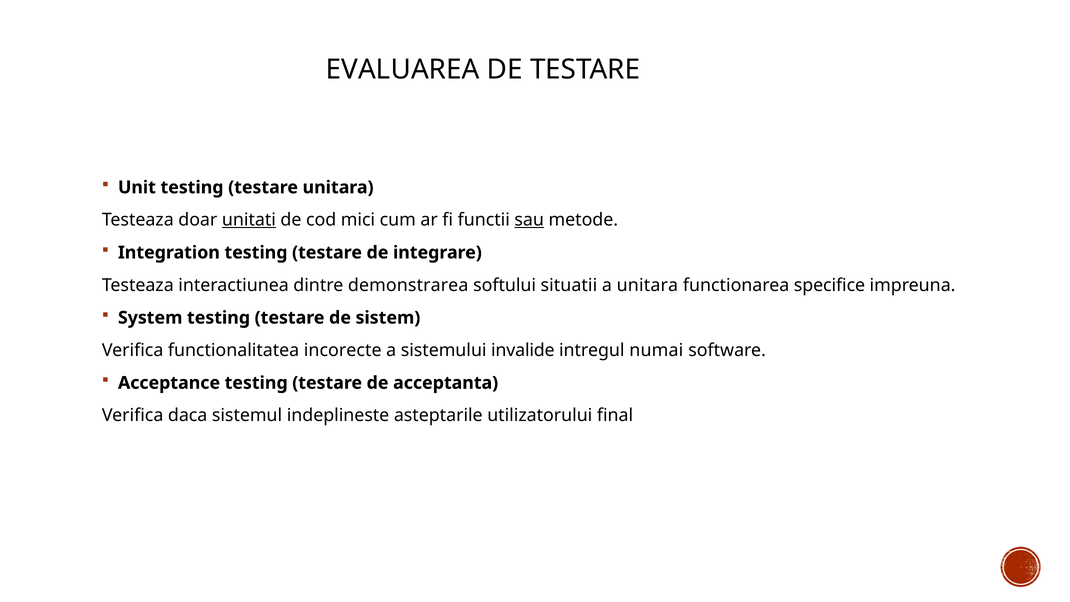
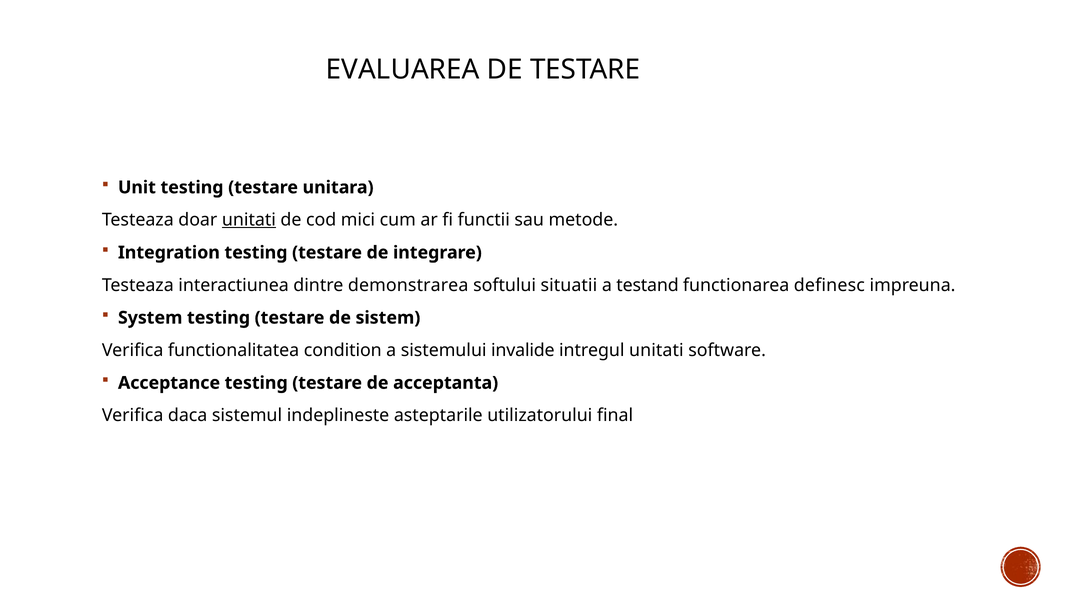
sau underline: present -> none
a unitara: unitara -> testand
specifice: specifice -> definesc
incorecte: incorecte -> condition
intregul numai: numai -> unitati
